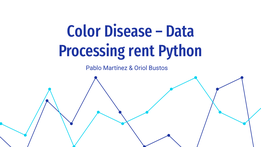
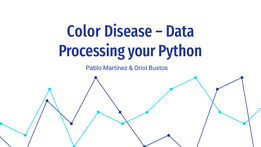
rent: rent -> your
